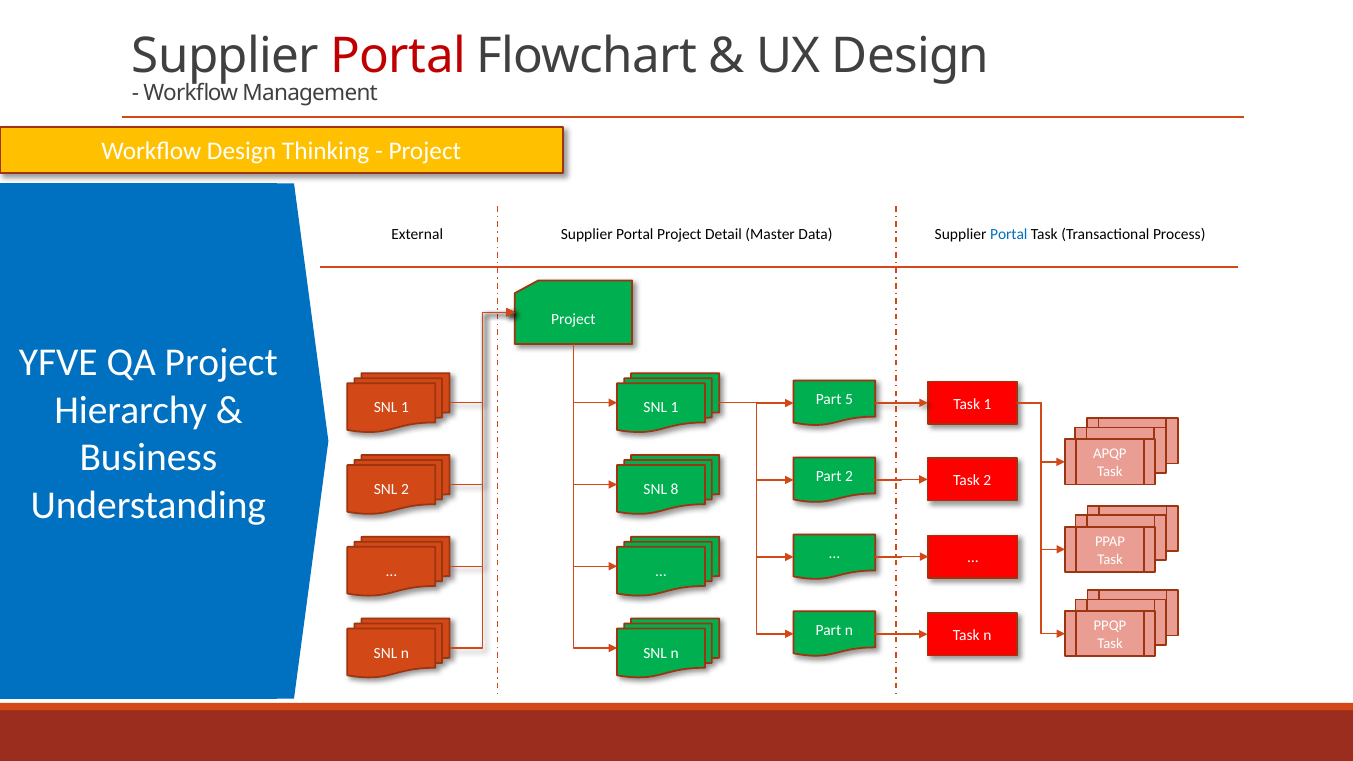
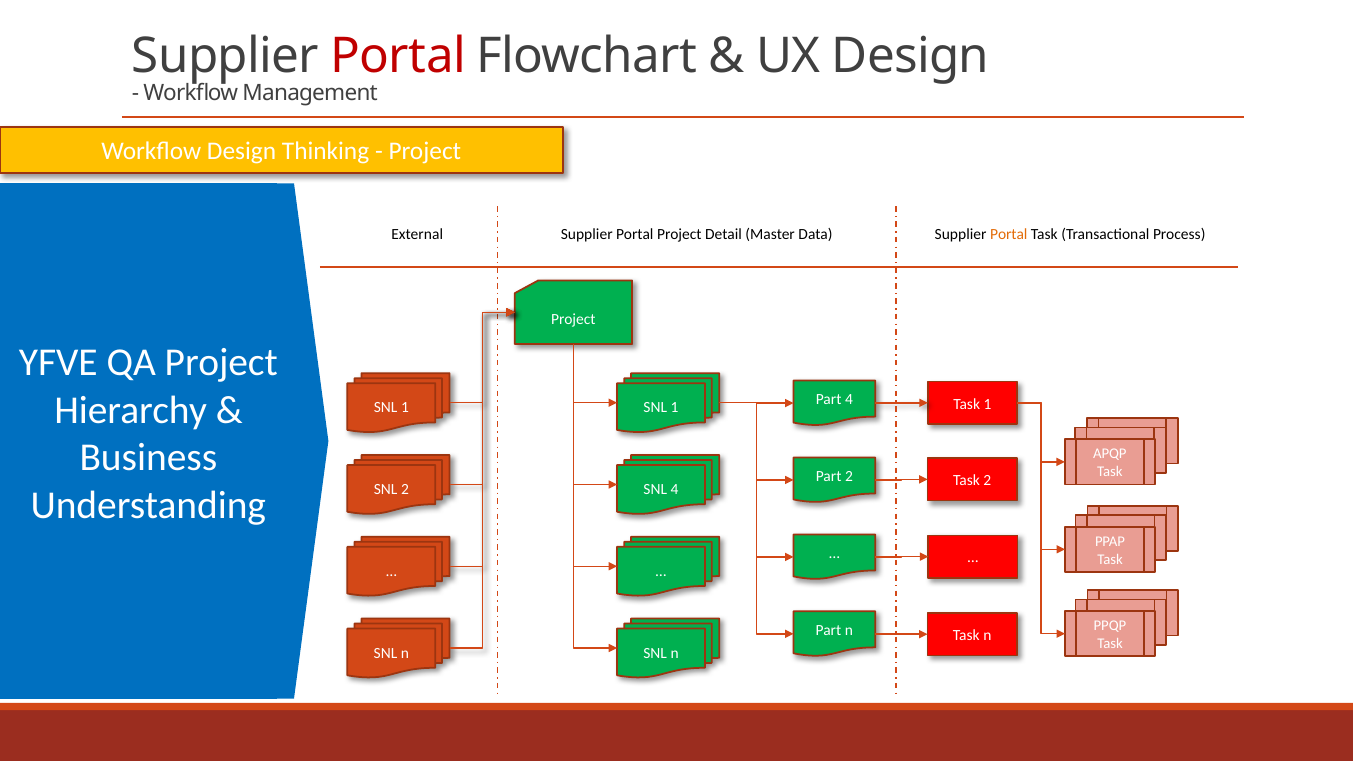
Portal at (1009, 234) colour: blue -> orange
Part 5: 5 -> 4
SNL 8: 8 -> 4
